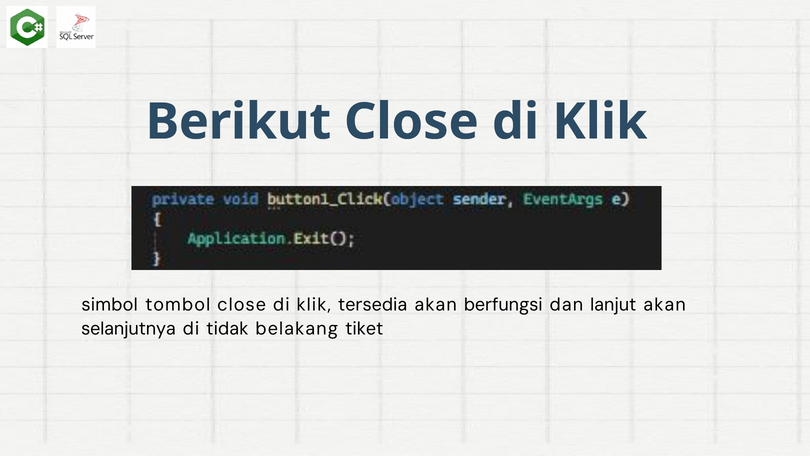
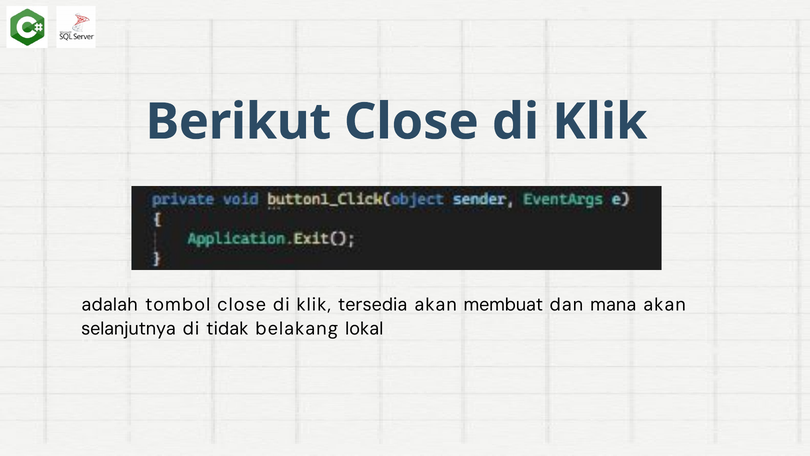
simbol: simbol -> adalah
berfungsi: berfungsi -> membuat
lanjut: lanjut -> mana
tiket: tiket -> lokal
